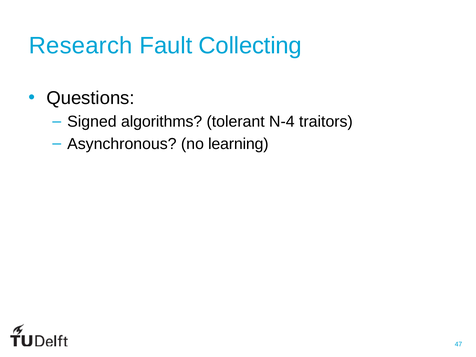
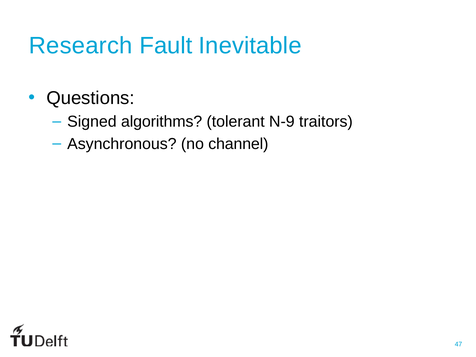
Collecting: Collecting -> Inevitable
N-4: N-4 -> N-9
learning: learning -> channel
